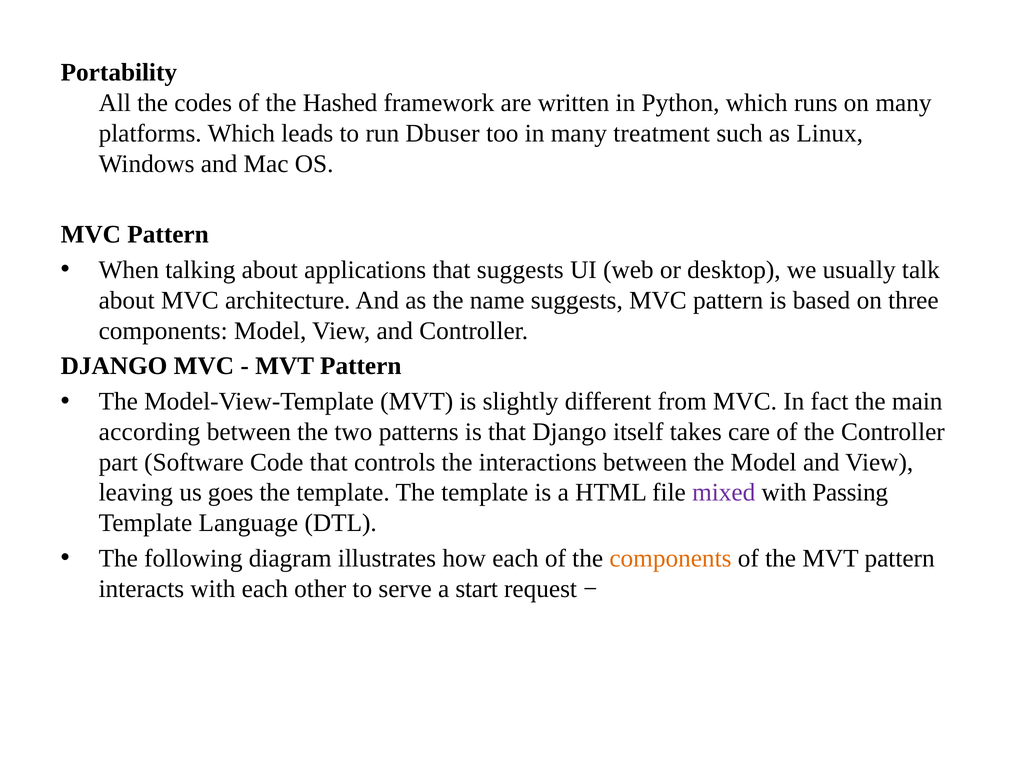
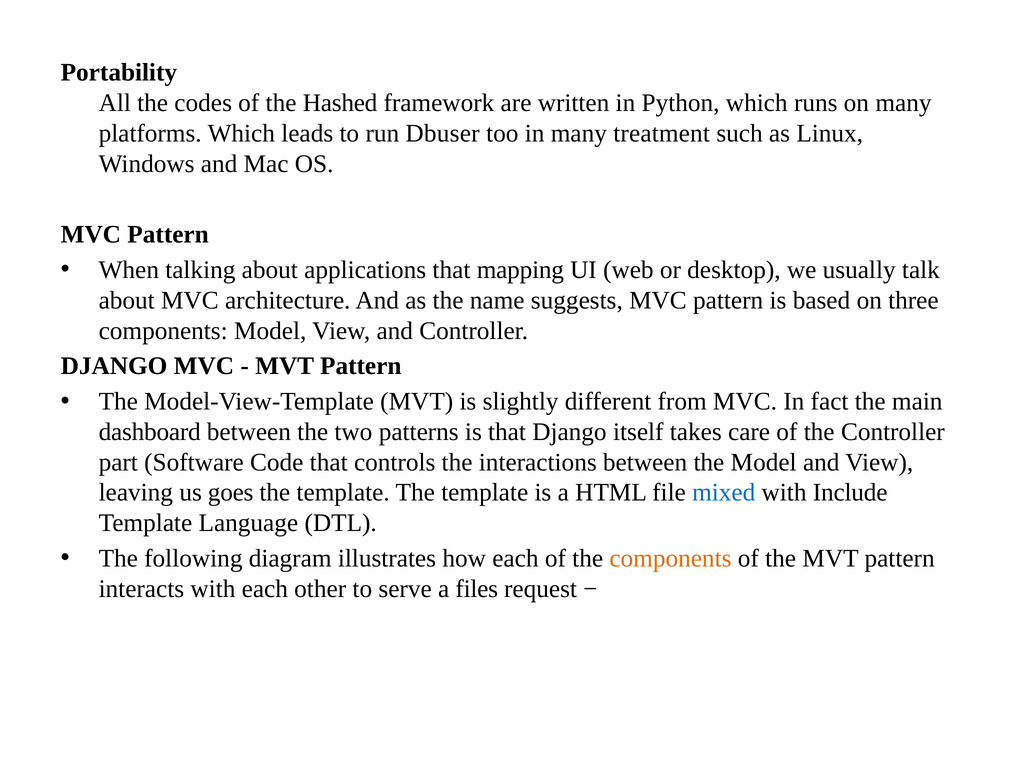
that suggests: suggests -> mapping
according: according -> dashboard
mixed colour: purple -> blue
Passing: Passing -> Include
start: start -> files
